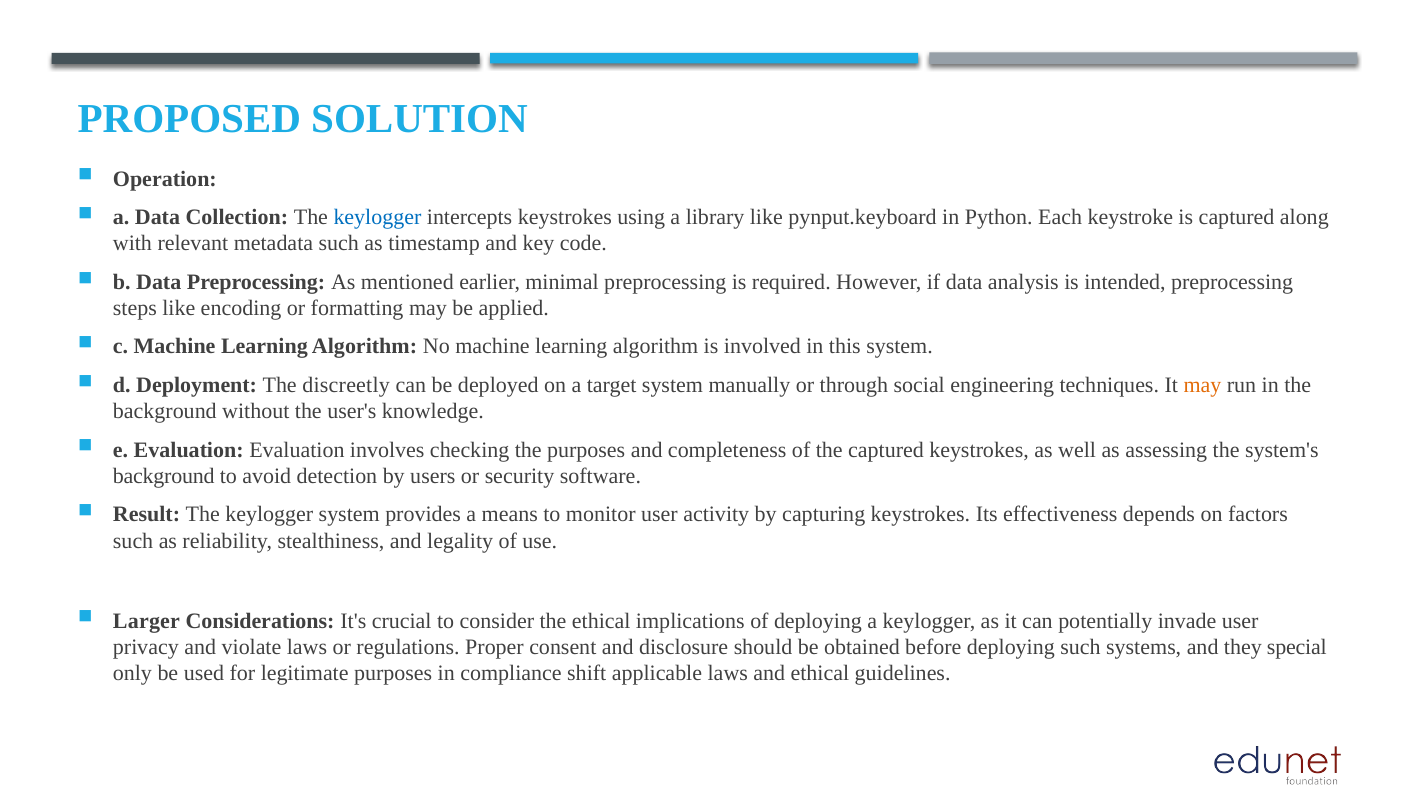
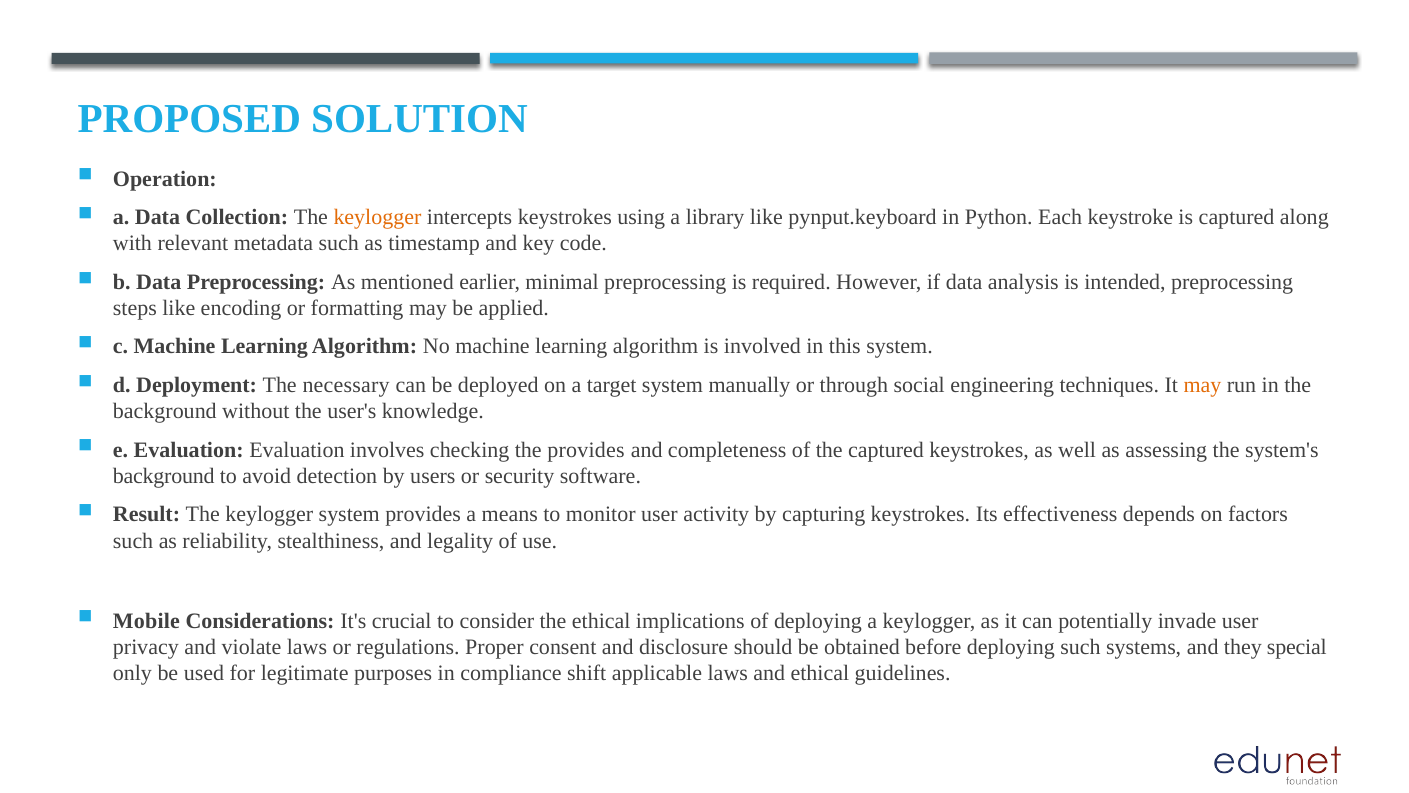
keylogger at (377, 217) colour: blue -> orange
discreetly: discreetly -> necessary
the purposes: purposes -> provides
Larger: Larger -> Mobile
